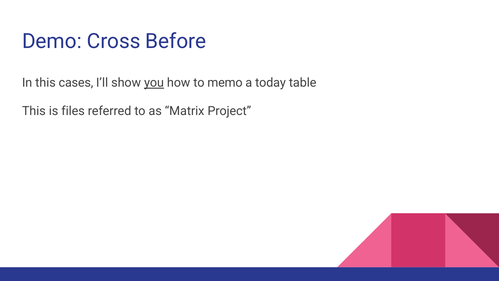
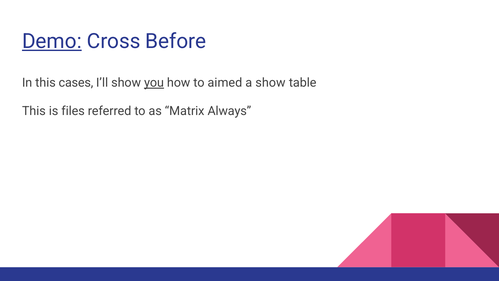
Demo underline: none -> present
memo: memo -> aimed
a today: today -> show
Project: Project -> Always
